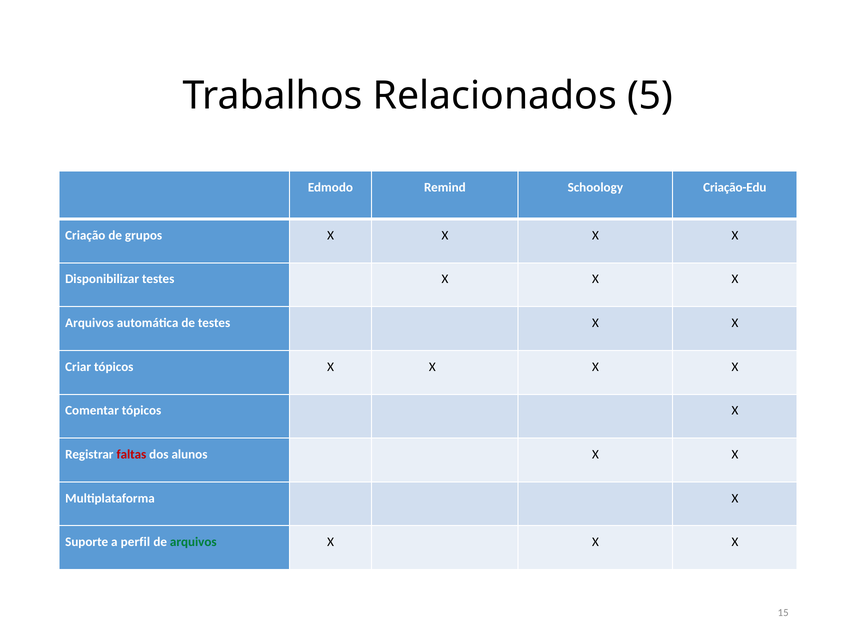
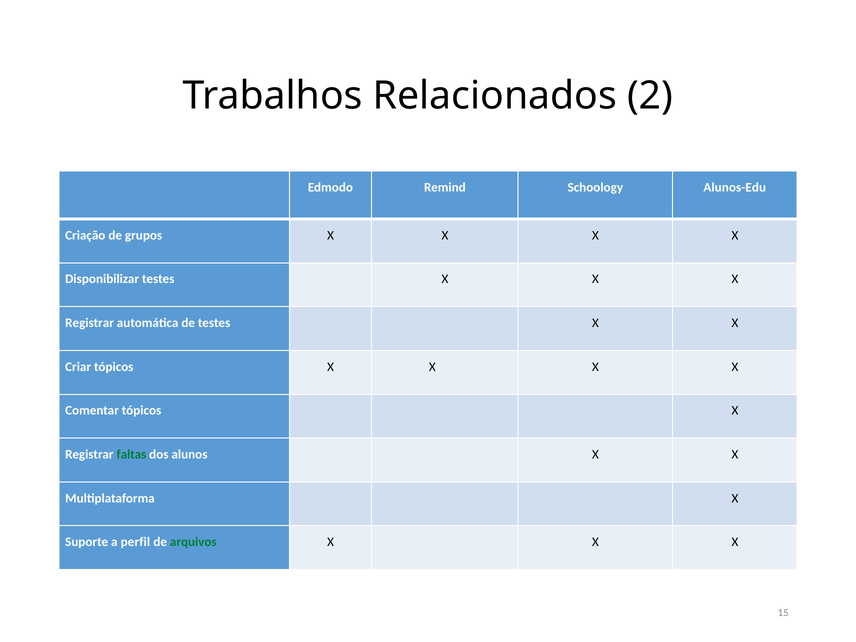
5: 5 -> 2
Criação-Edu: Criação-Edu -> Alunos-Edu
Arquivos at (90, 323): Arquivos -> Registrar
faltas colour: red -> green
